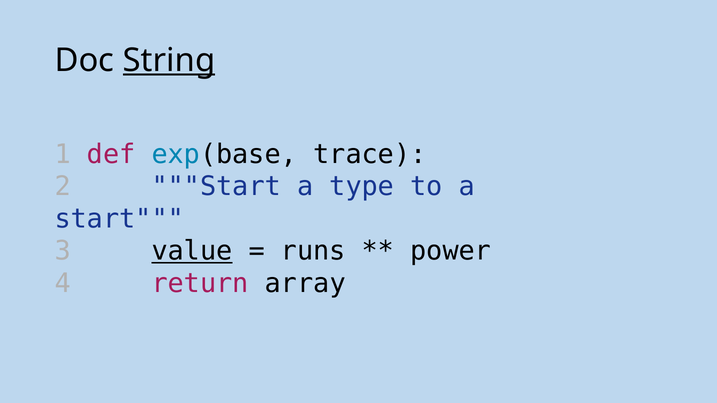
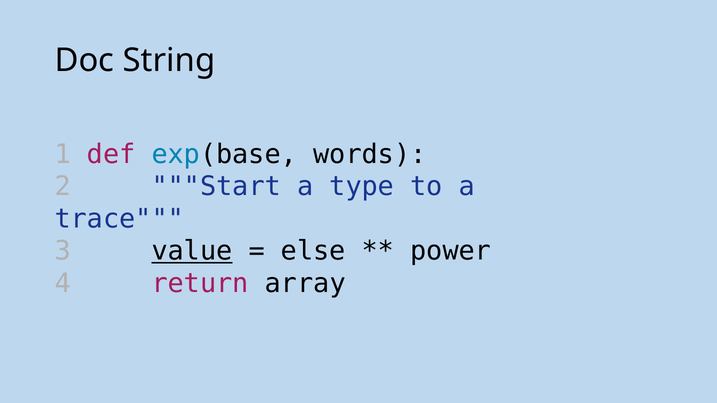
String underline: present -> none
trace: trace -> words
start at (119, 219): start -> trace
runs: runs -> else
